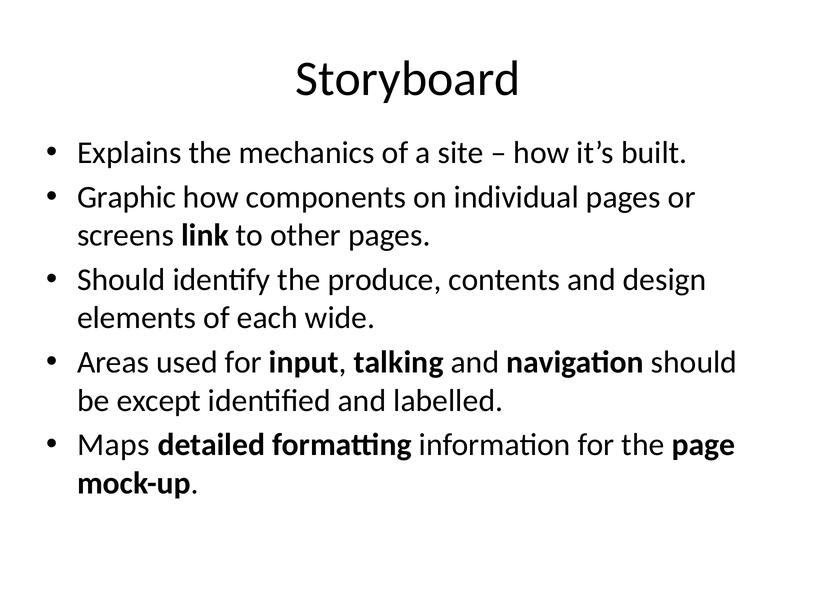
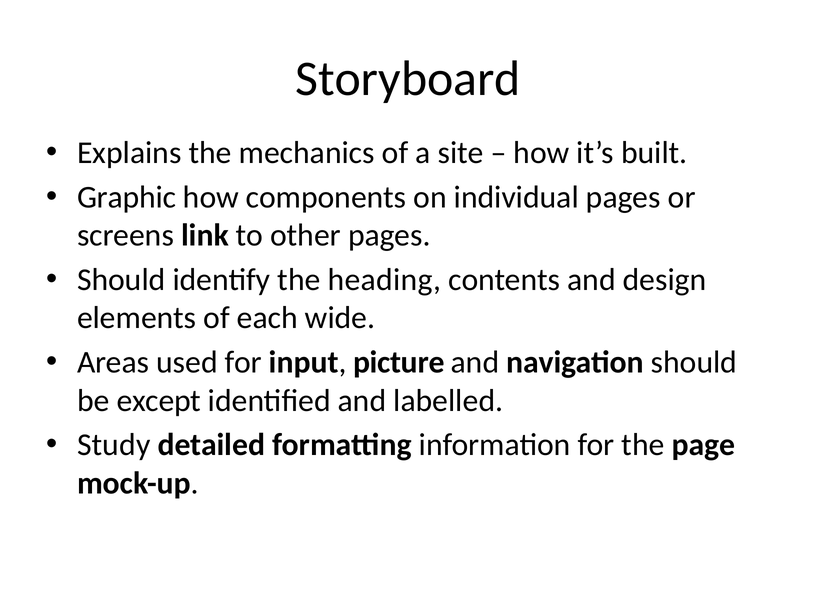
produce: produce -> heading
talking: talking -> picture
Maps: Maps -> Study
